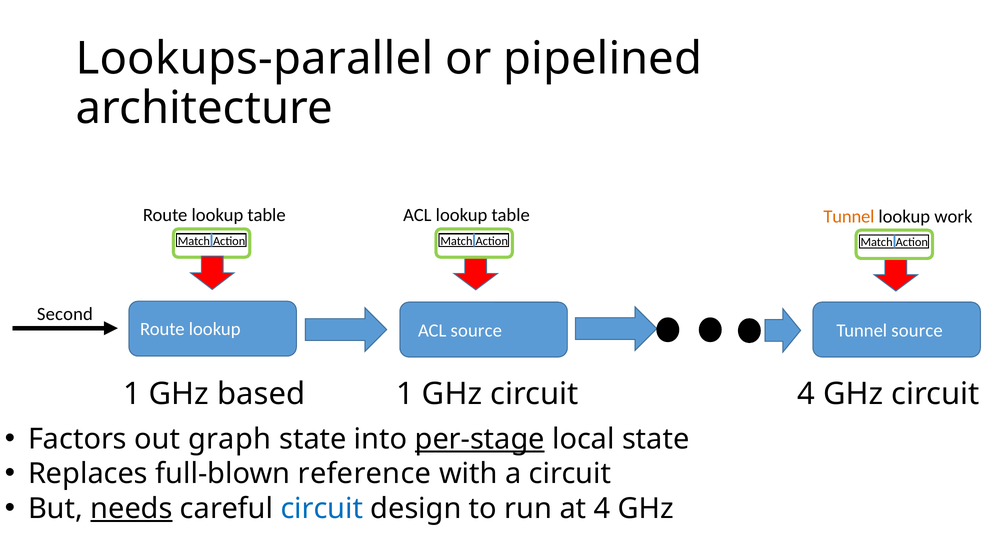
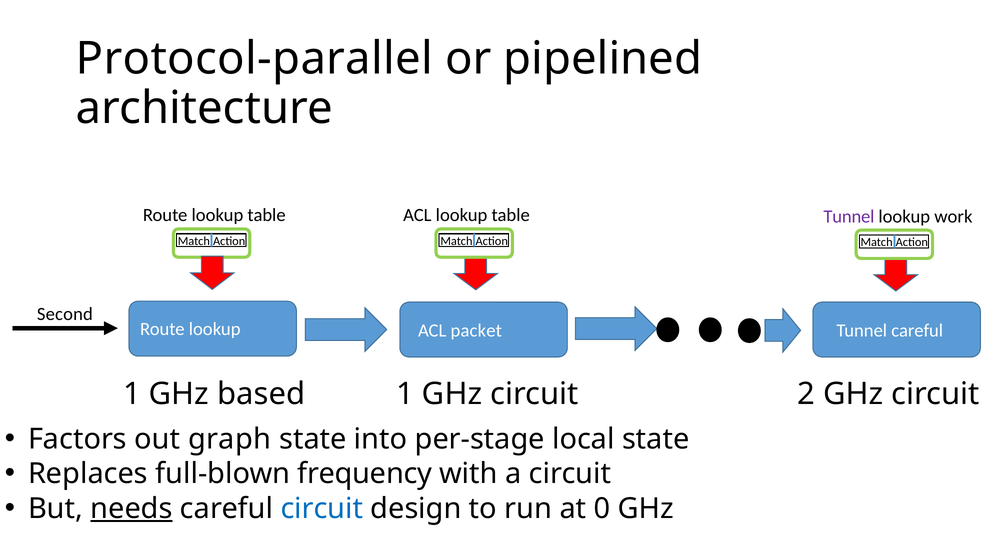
Lookups-parallel: Lookups-parallel -> Protocol-parallel
Tunnel at (849, 216) colour: orange -> purple
ACL source: source -> packet
Tunnel source: source -> careful
circuit 4: 4 -> 2
per-stage underline: present -> none
reference: reference -> frequency
at 4: 4 -> 0
